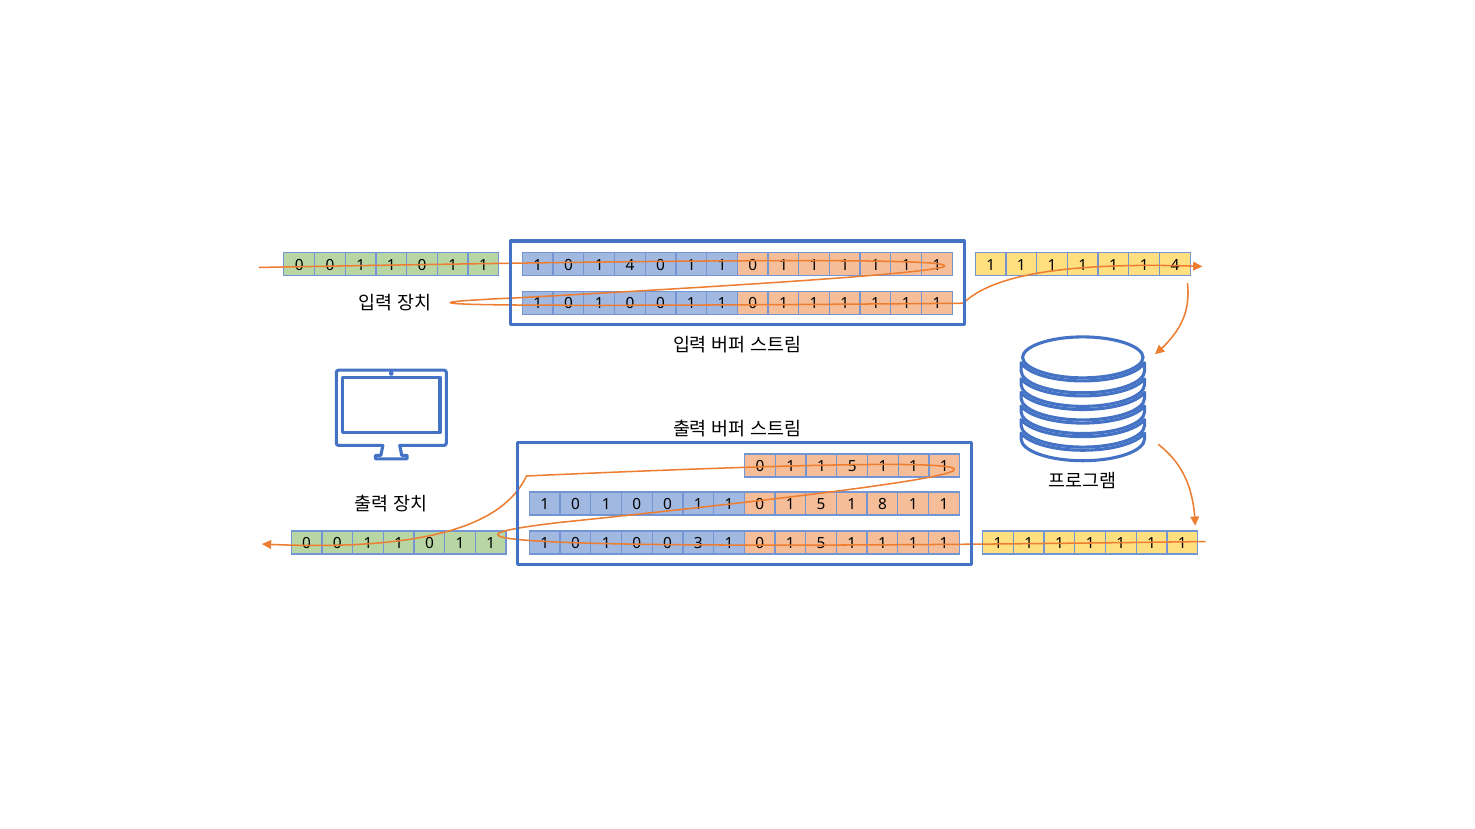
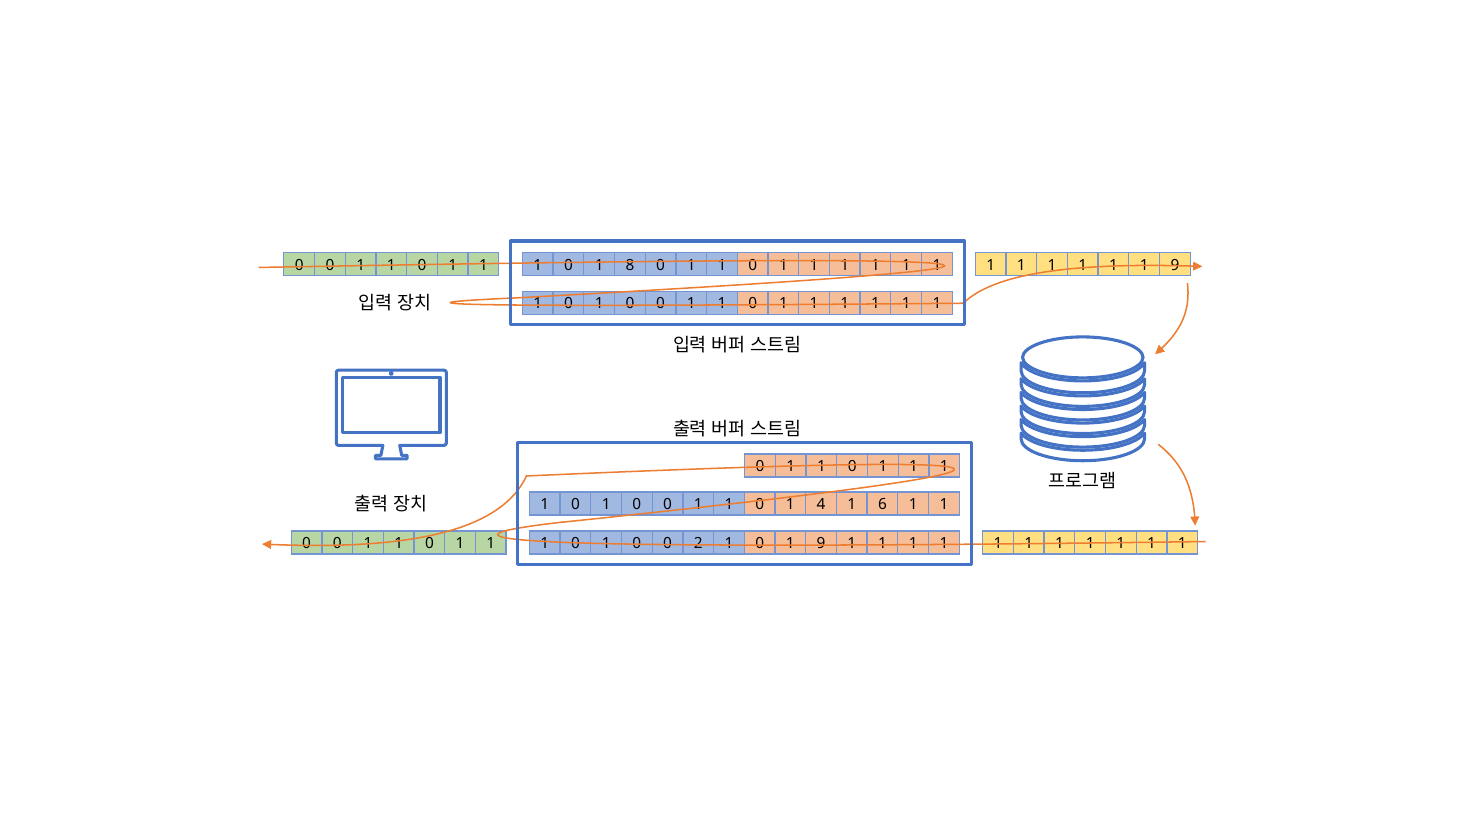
0 1 4: 4 -> 8
1 1 4: 4 -> 9
5 at (852, 467): 5 -> 0
5 at (821, 505): 5 -> 4
8: 8 -> 6
3: 3 -> 2
5 at (821, 544): 5 -> 9
